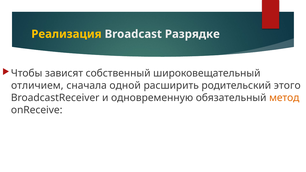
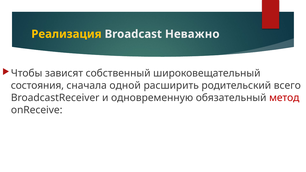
Разрядке: Разрядке -> Неважно
отличием: отличием -> состояния
этого: этого -> всего
метод colour: orange -> red
